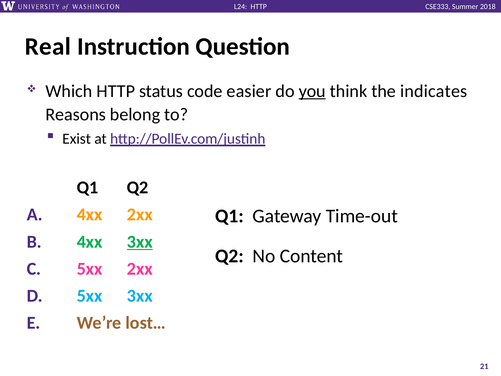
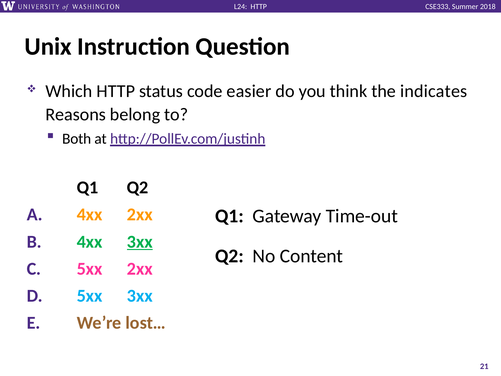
Real: Real -> Unix
you underline: present -> none
Exist: Exist -> Both
